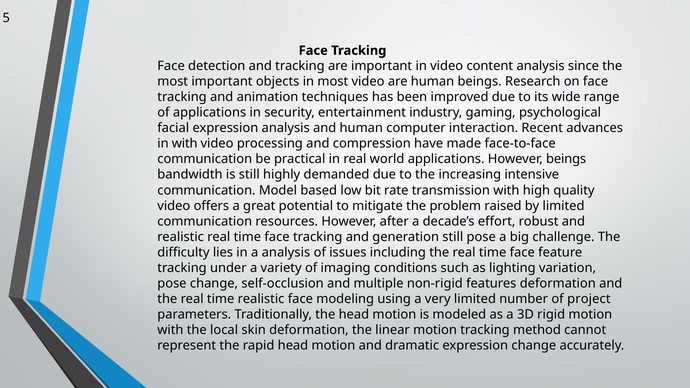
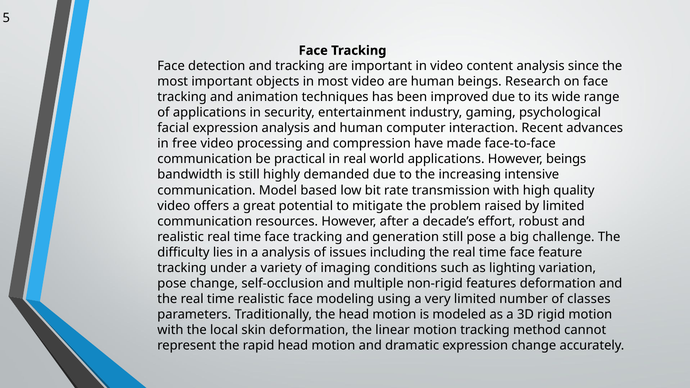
in with: with -> free
project: project -> classes
